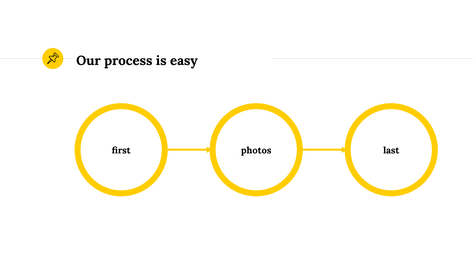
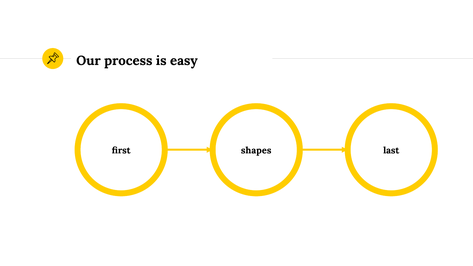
photos: photos -> shapes
